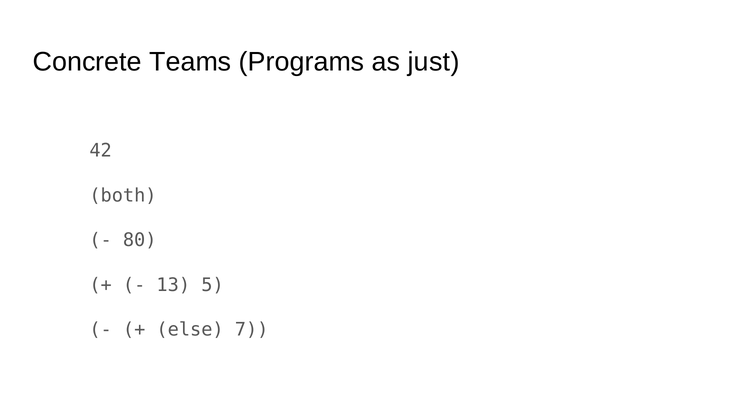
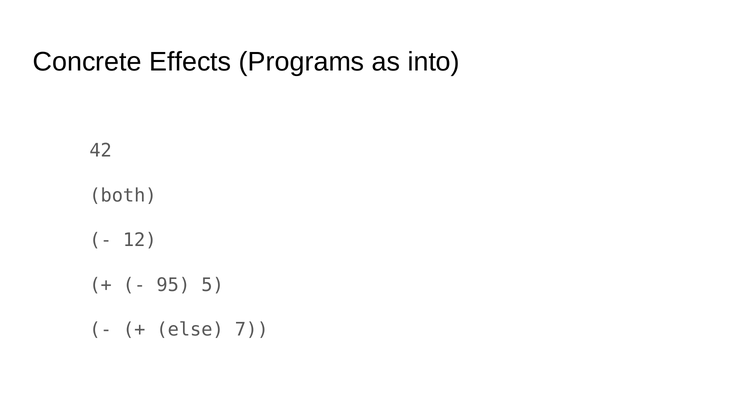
Teams: Teams -> Effects
just: just -> into
80: 80 -> 12
13: 13 -> 95
